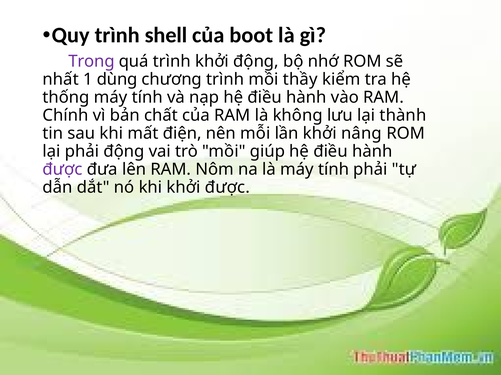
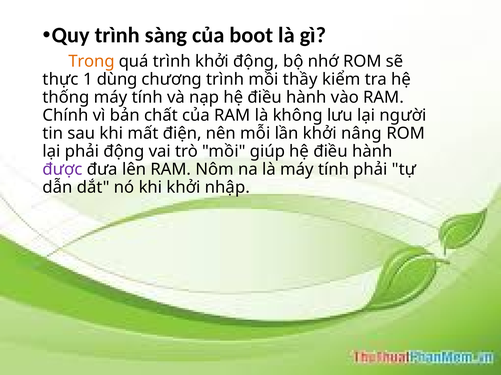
shell: shell -> sàng
Trong colour: purple -> orange
nhất: nhất -> thực
thành: thành -> người
khởi được: được -> nhập
